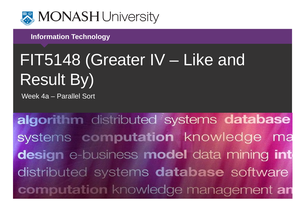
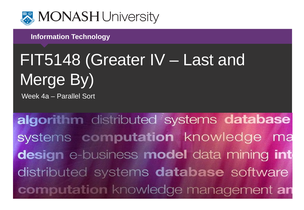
Like: Like -> Last
Result: Result -> Merge
